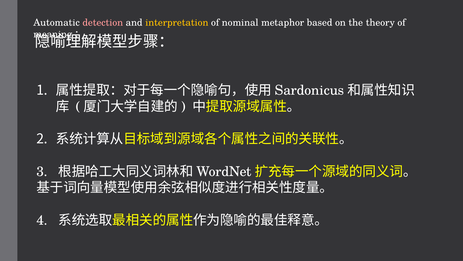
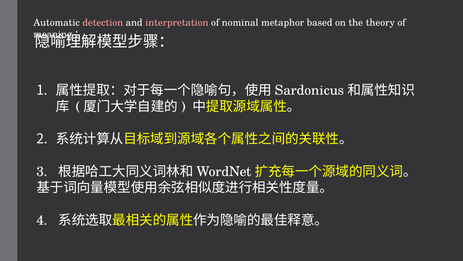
interpretation colour: yellow -> pink
